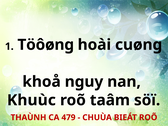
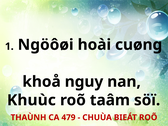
Töôøng: Töôøng -> Ngöôøi
